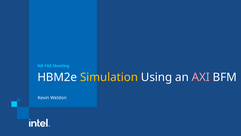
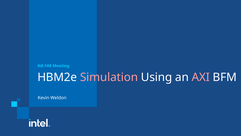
Simulation colour: yellow -> pink
